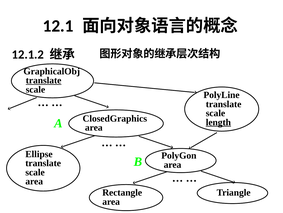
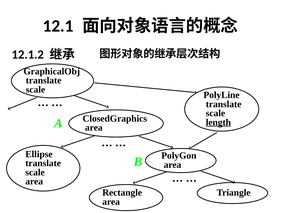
translate at (44, 80) underline: present -> none
